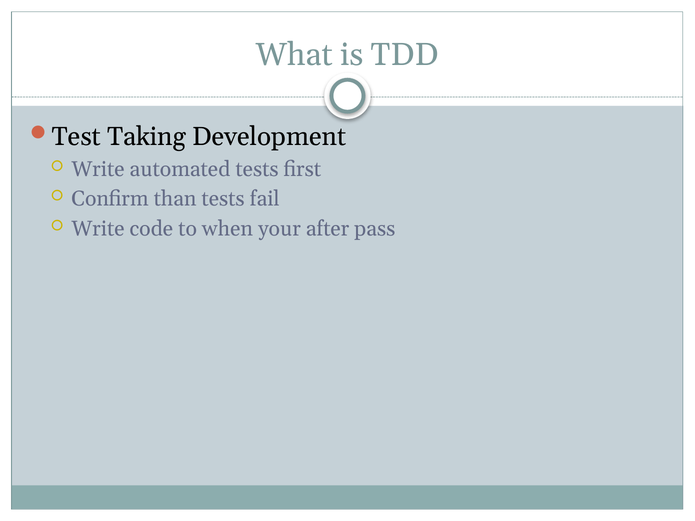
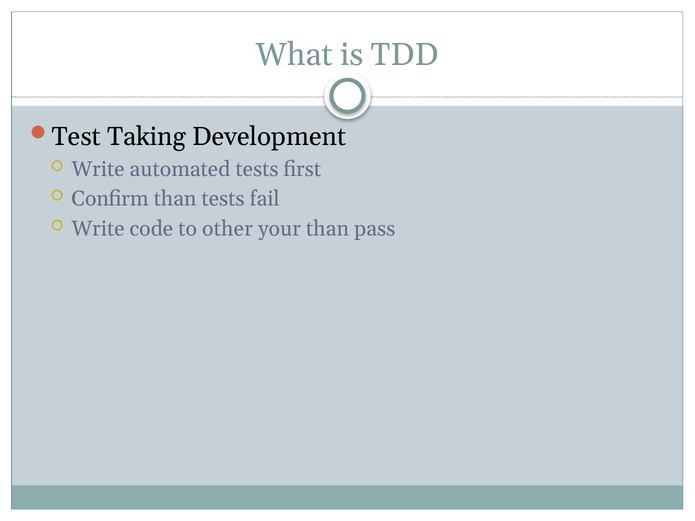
when: when -> other
your after: after -> than
